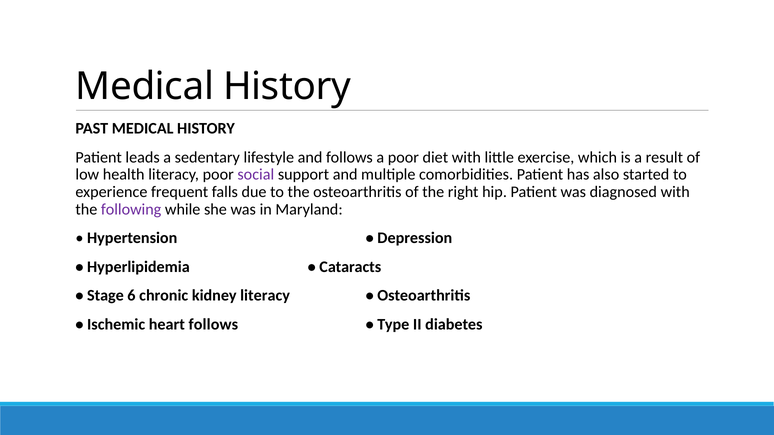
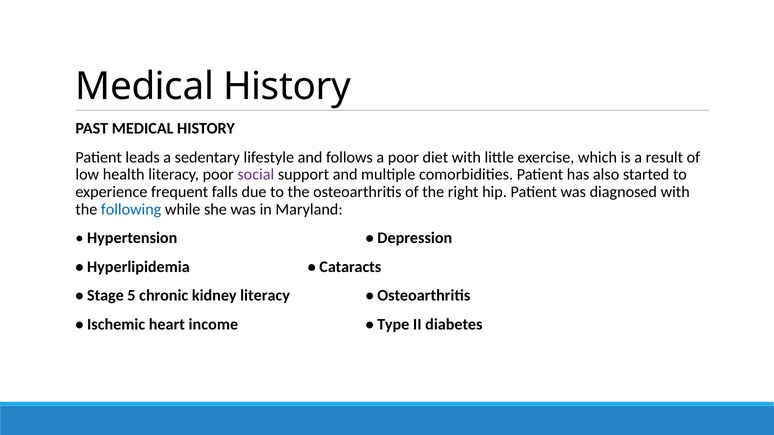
following colour: purple -> blue
6: 6 -> 5
heart follows: follows -> income
